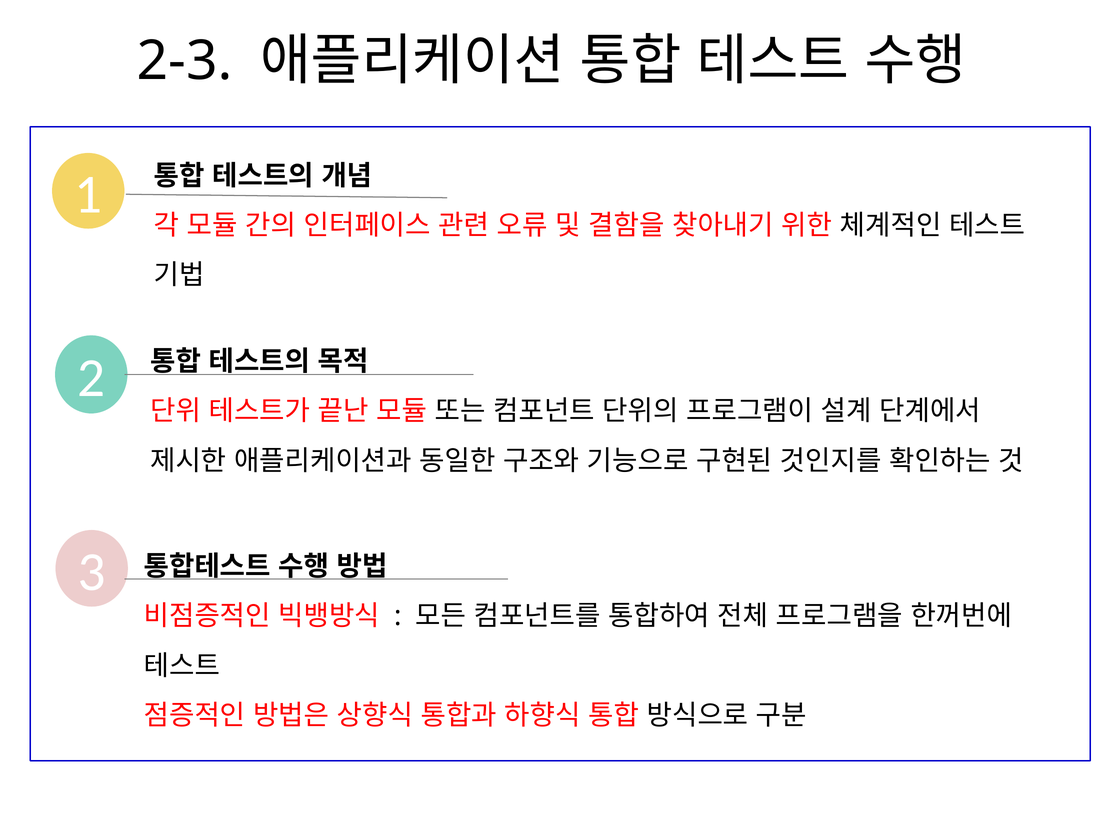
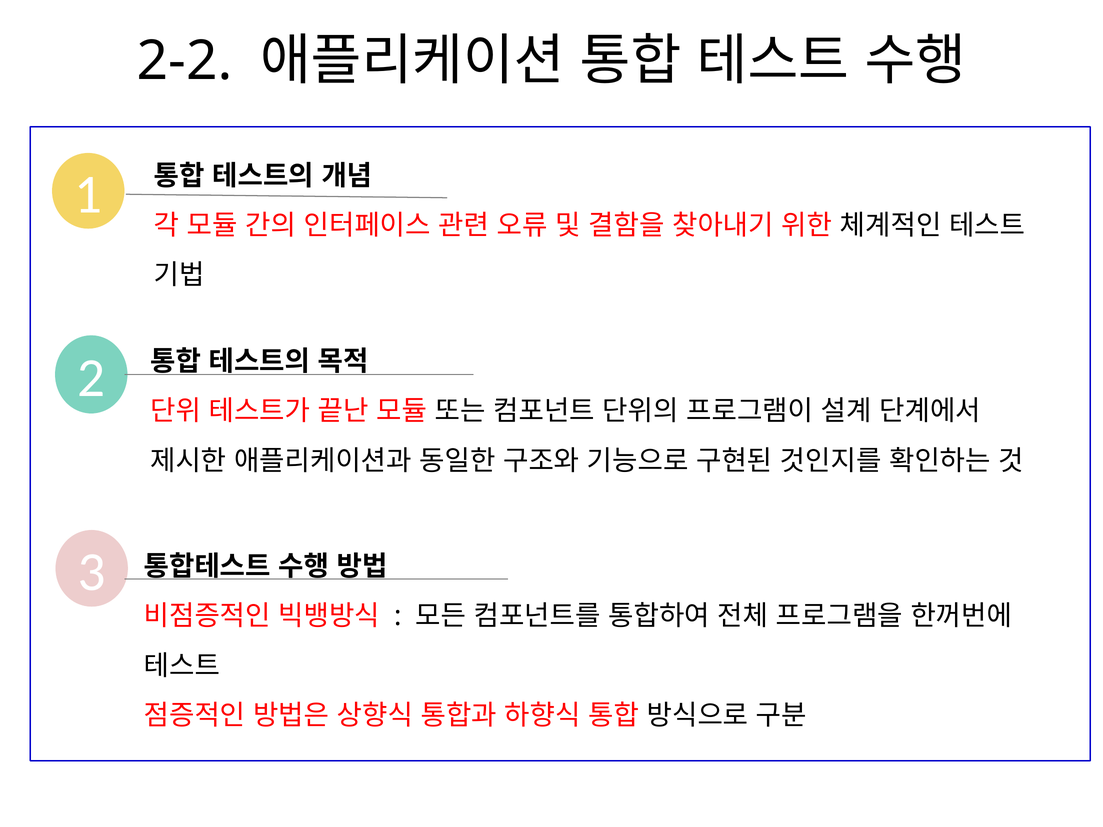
2-3: 2-3 -> 2-2
